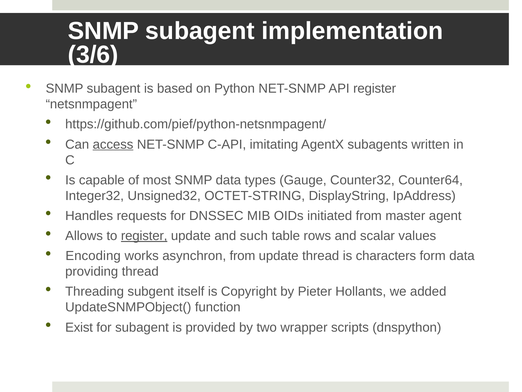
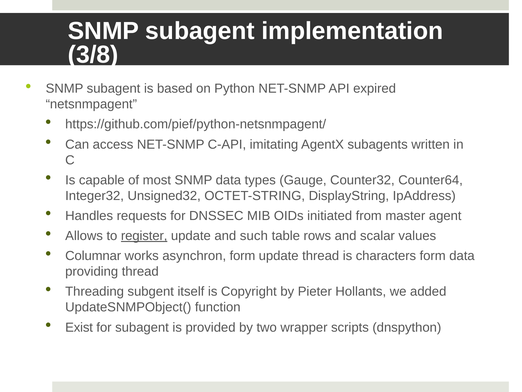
3/6: 3/6 -> 3/8
API register: register -> expired
access underline: present -> none
Encoding: Encoding -> Columnar
asynchron from: from -> form
